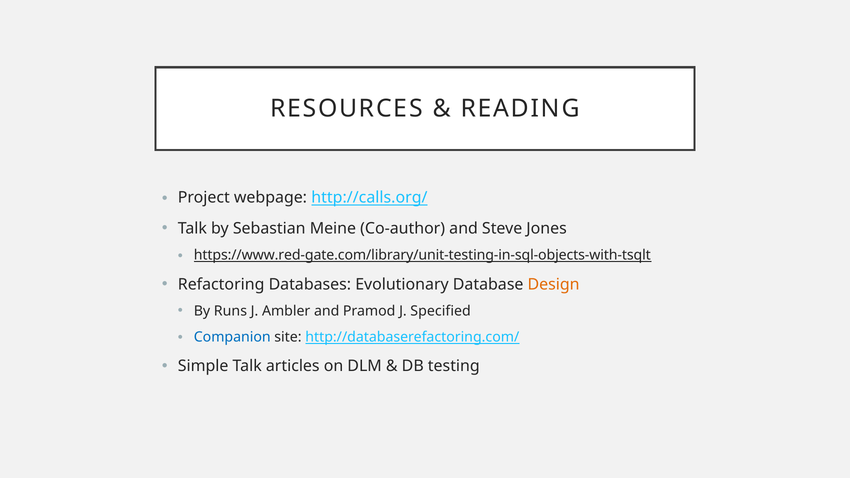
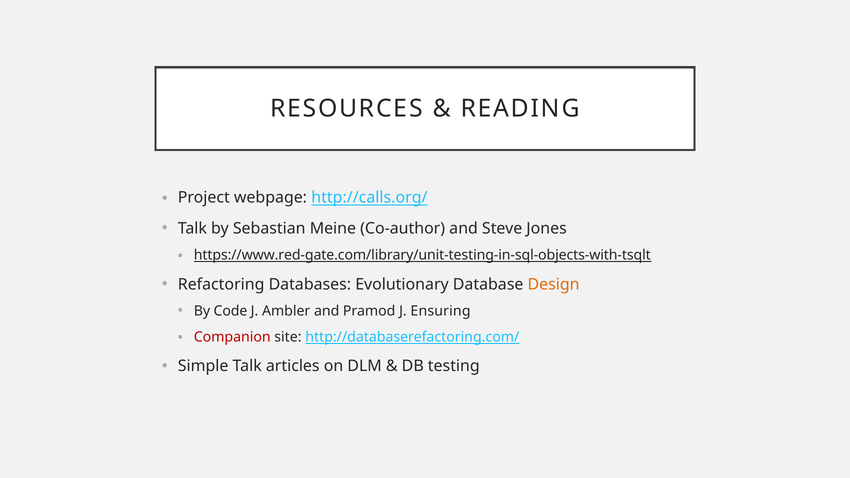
Runs: Runs -> Code
Specified: Specified -> Ensuring
Companion colour: blue -> red
